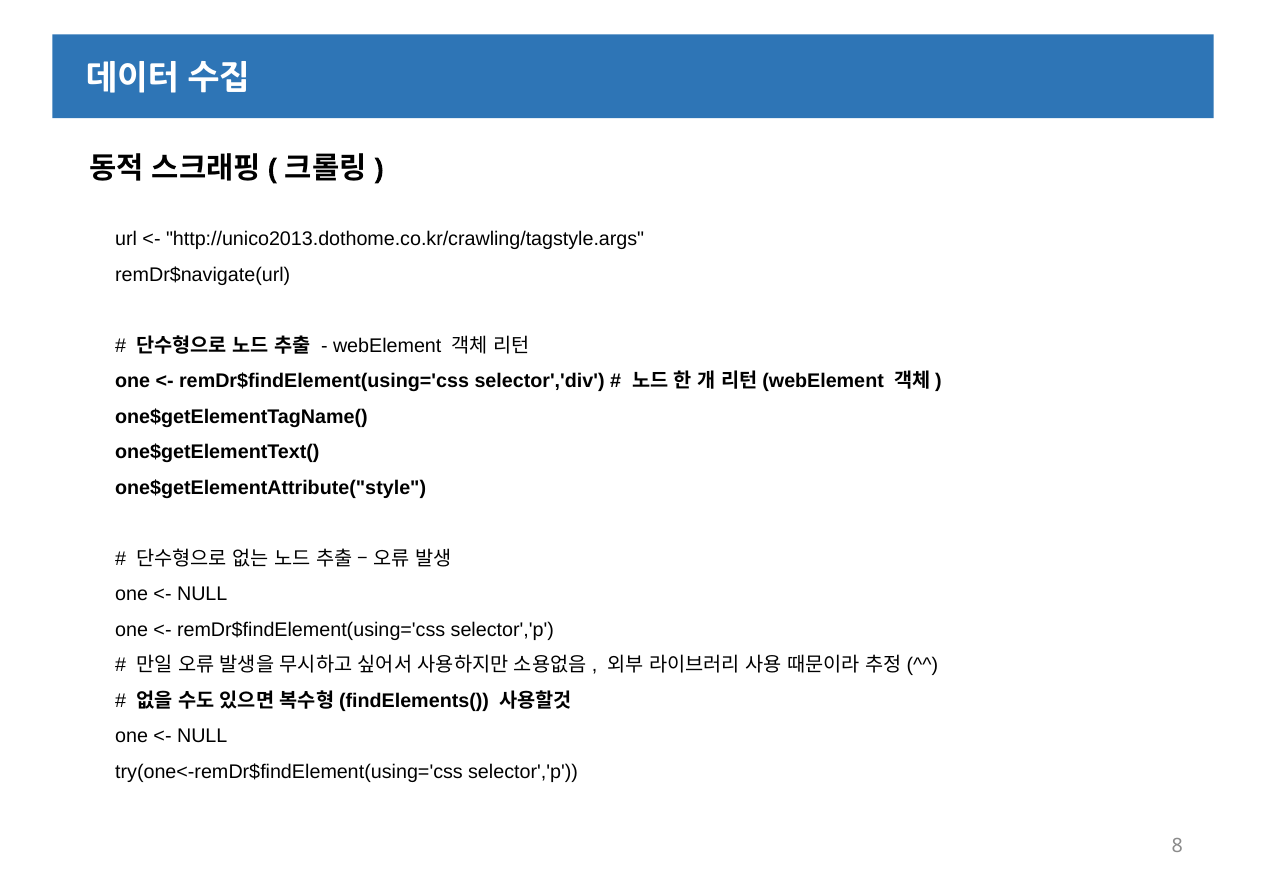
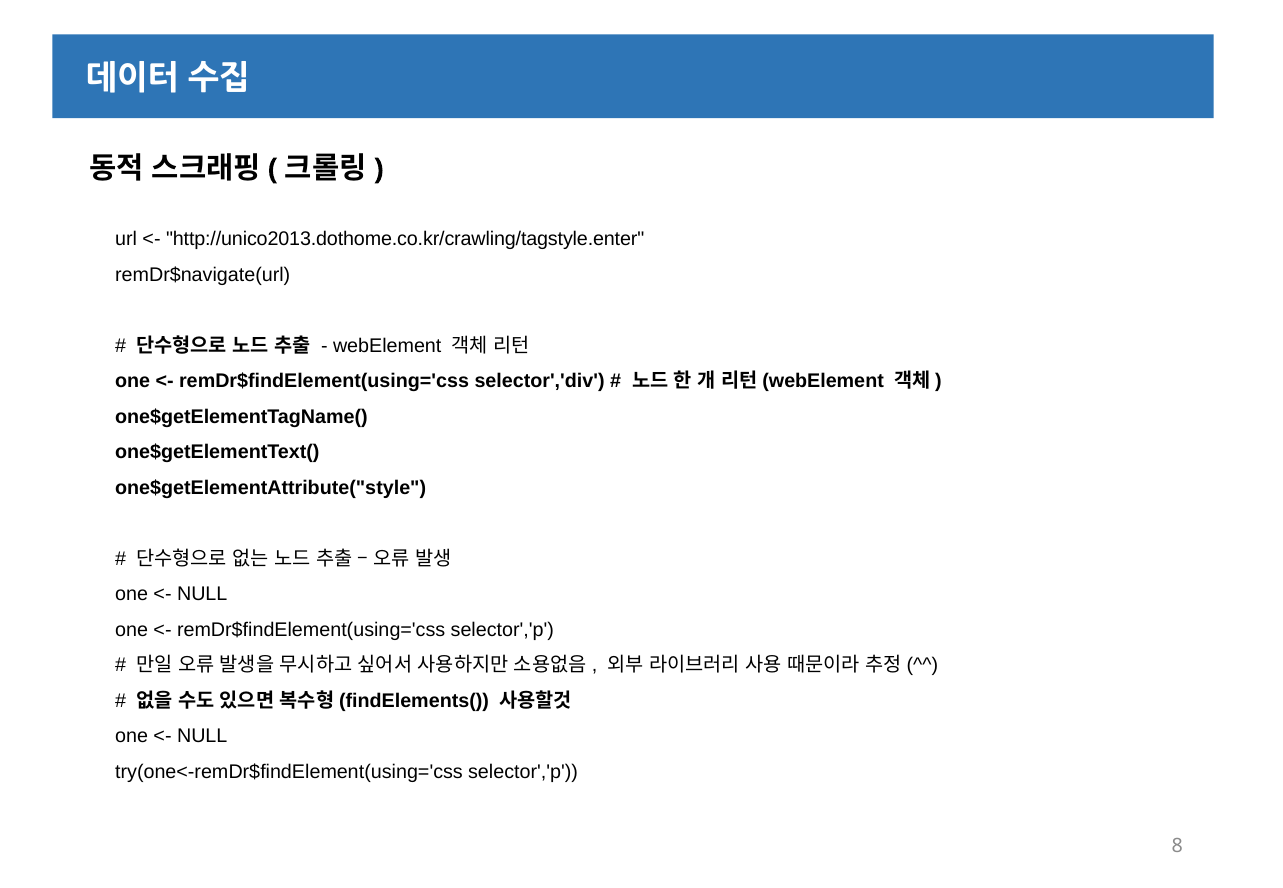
http://unico2013.dothome.co.kr/crawling/tagstyle.args: http://unico2013.dothome.co.kr/crawling/tagstyle.args -> http://unico2013.dothome.co.kr/crawling/tagstyle.enter
